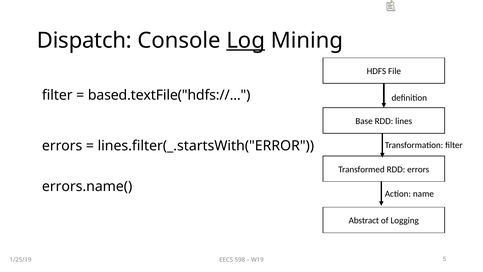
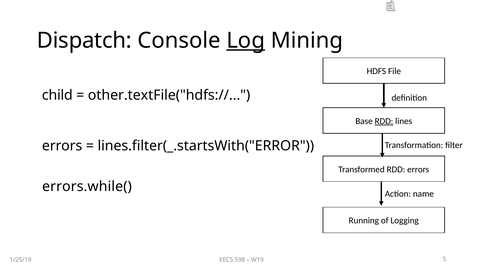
filter at (57, 95): filter -> child
based.textFile("hdfs://: based.textFile("hdfs:// -> other.textFile("hdfs://
RDD at (384, 121) underline: none -> present
errors.name(: errors.name( -> errors.while(
Abstract: Abstract -> Running
